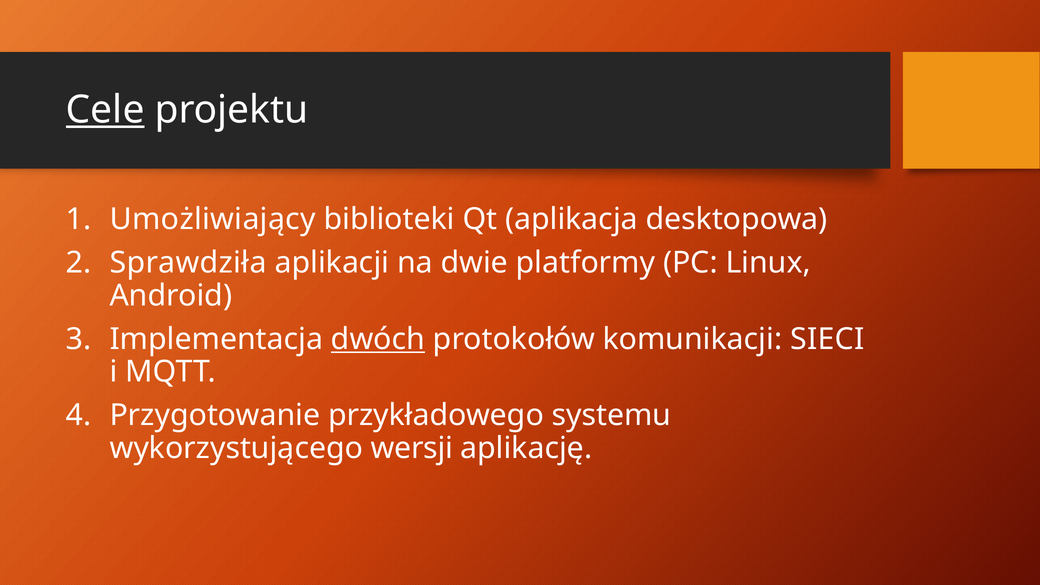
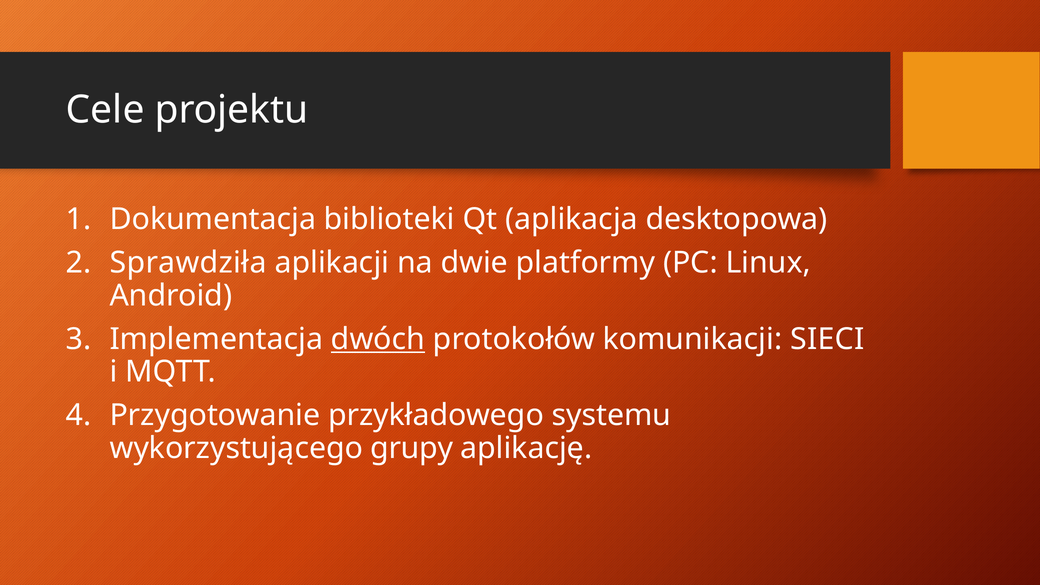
Cele underline: present -> none
Umożliwiający: Umożliwiający -> Dokumentacja
wersji: wersji -> grupy
